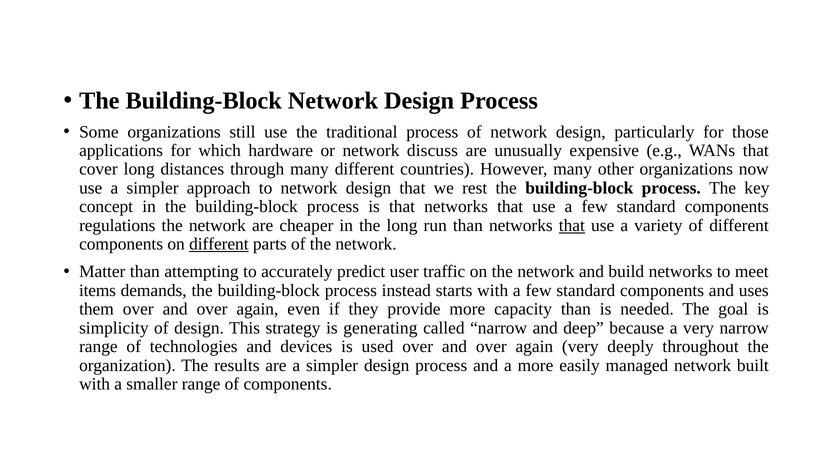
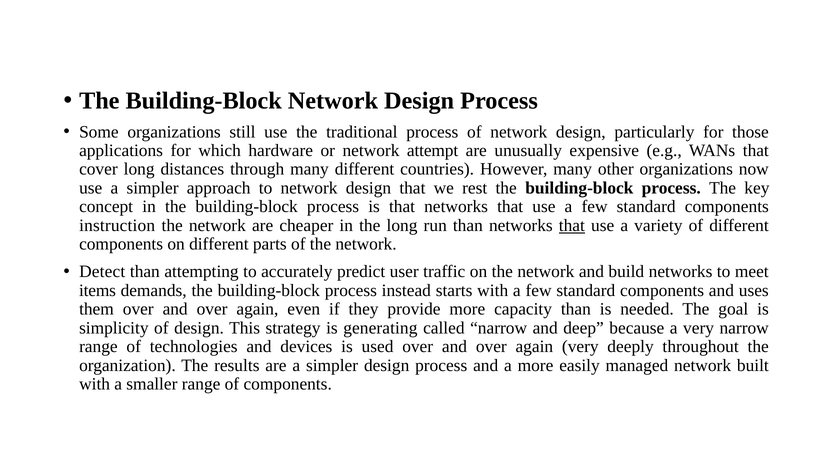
discuss: discuss -> attempt
regulations: regulations -> instruction
different at (219, 245) underline: present -> none
Matter: Matter -> Detect
